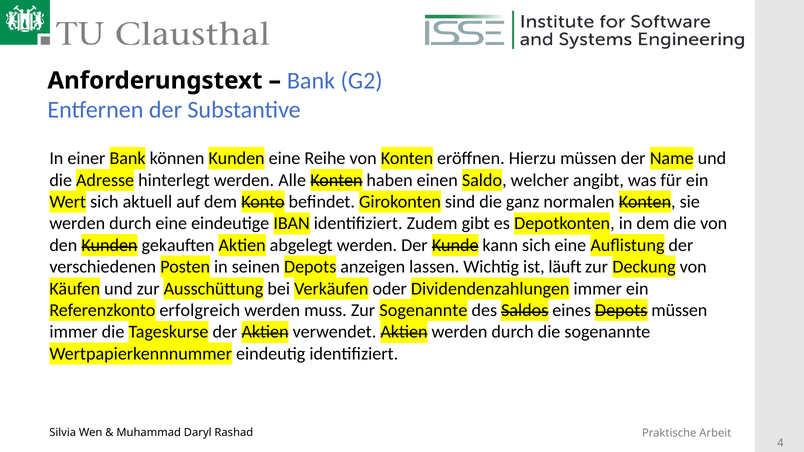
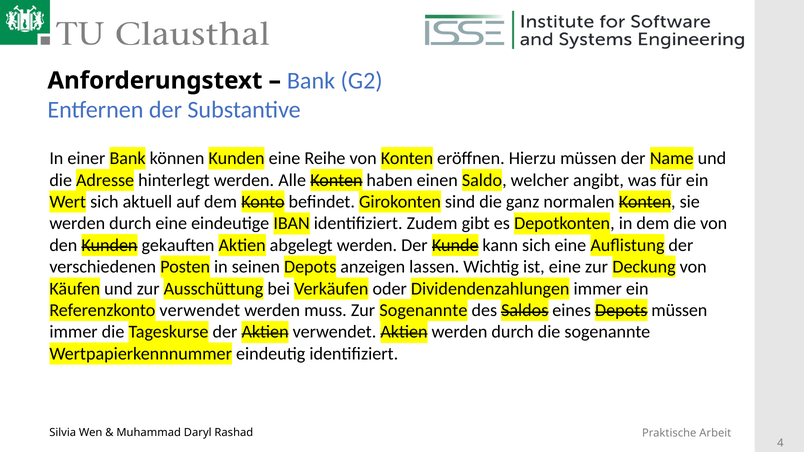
ist läuft: läuft -> eine
Referenzkonto erfolgreich: erfolgreich -> verwendet
